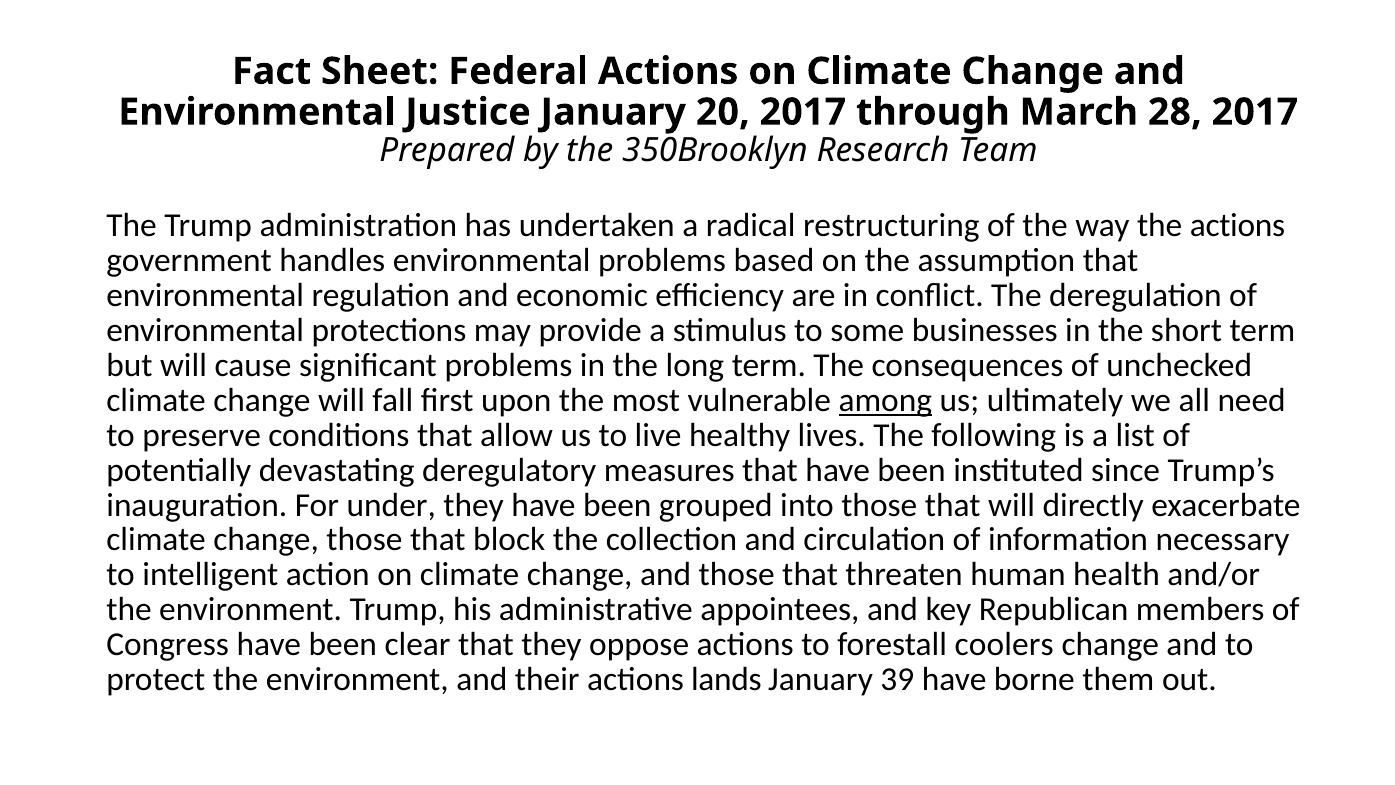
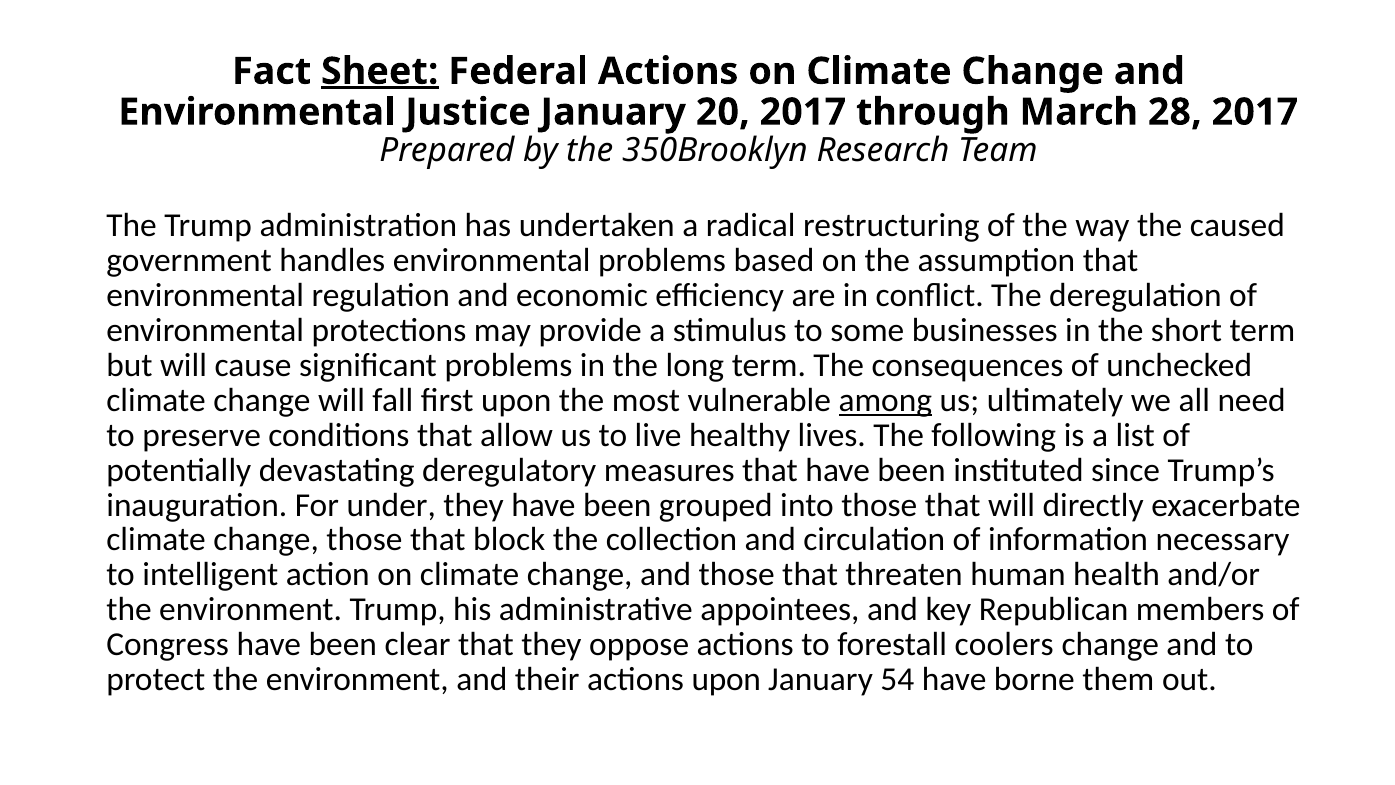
Sheet underline: none -> present
the actions: actions -> caused
actions lands: lands -> upon
39: 39 -> 54
